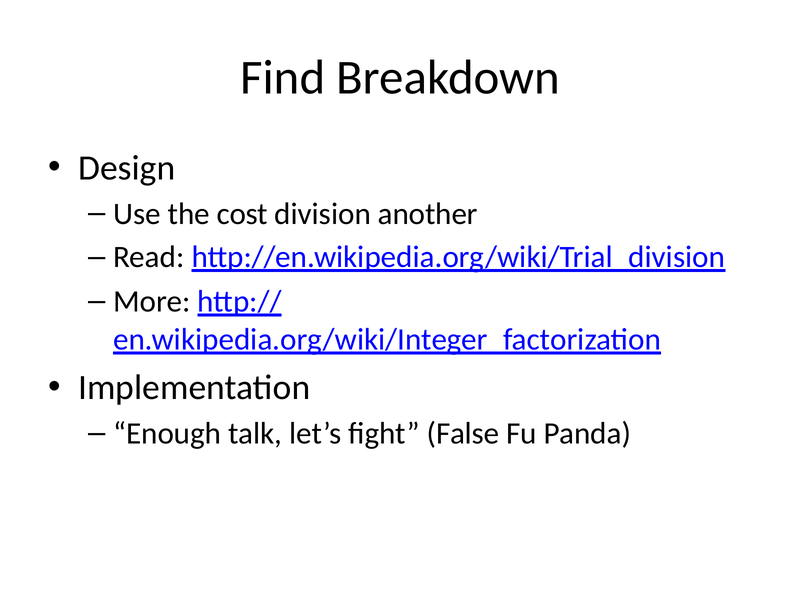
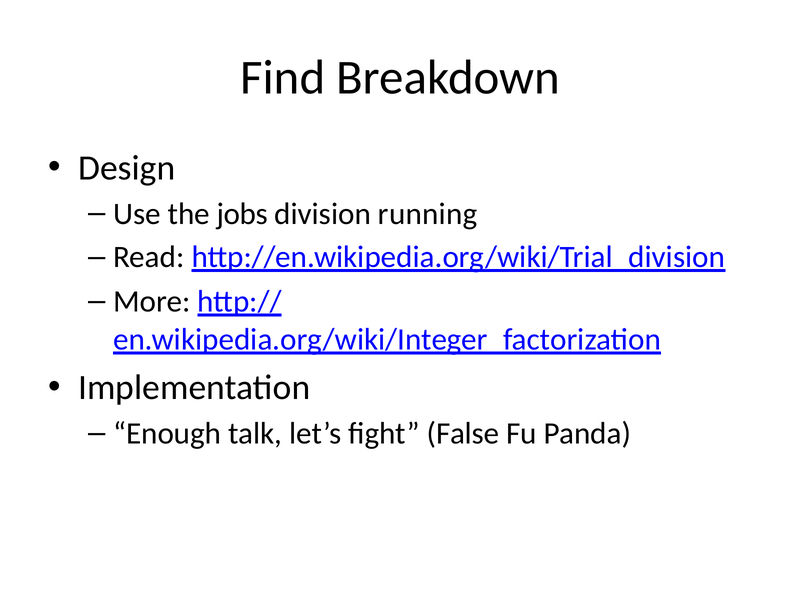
cost: cost -> jobs
another: another -> running
